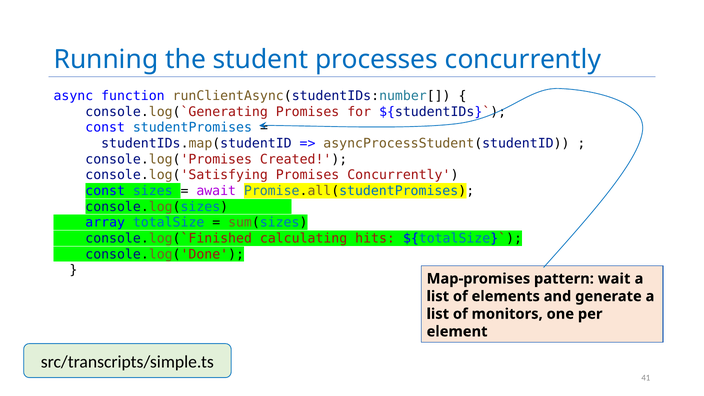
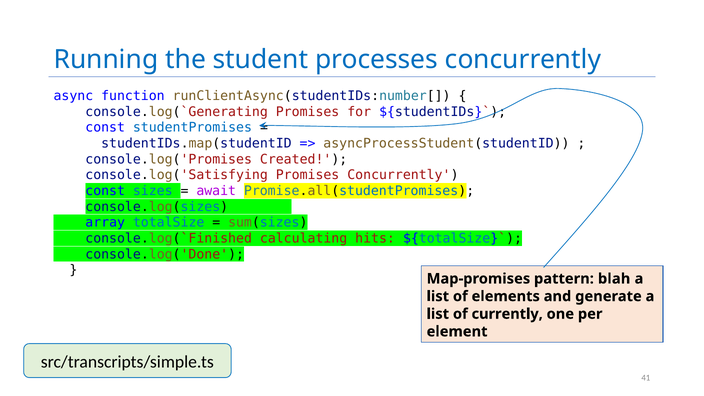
wait: wait -> blah
monitors: monitors -> currently
